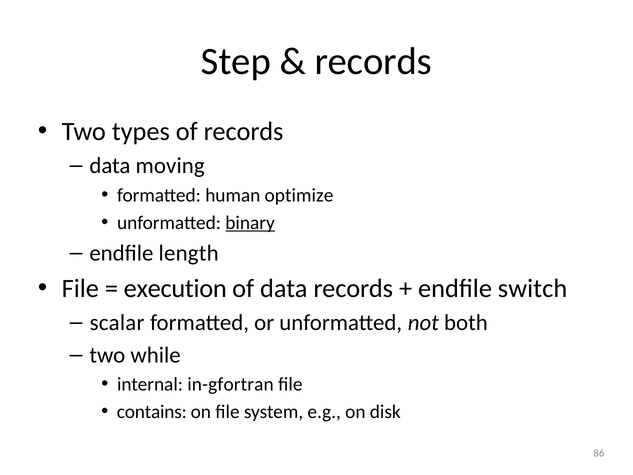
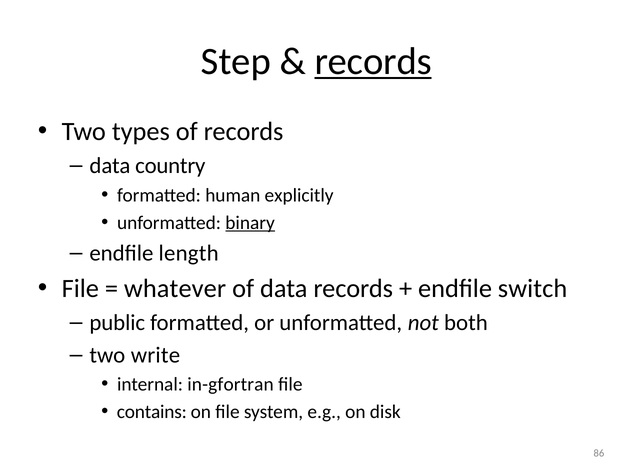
records at (373, 61) underline: none -> present
moving: moving -> country
optimize: optimize -> explicitly
execution: execution -> whatever
scalar: scalar -> public
while: while -> write
